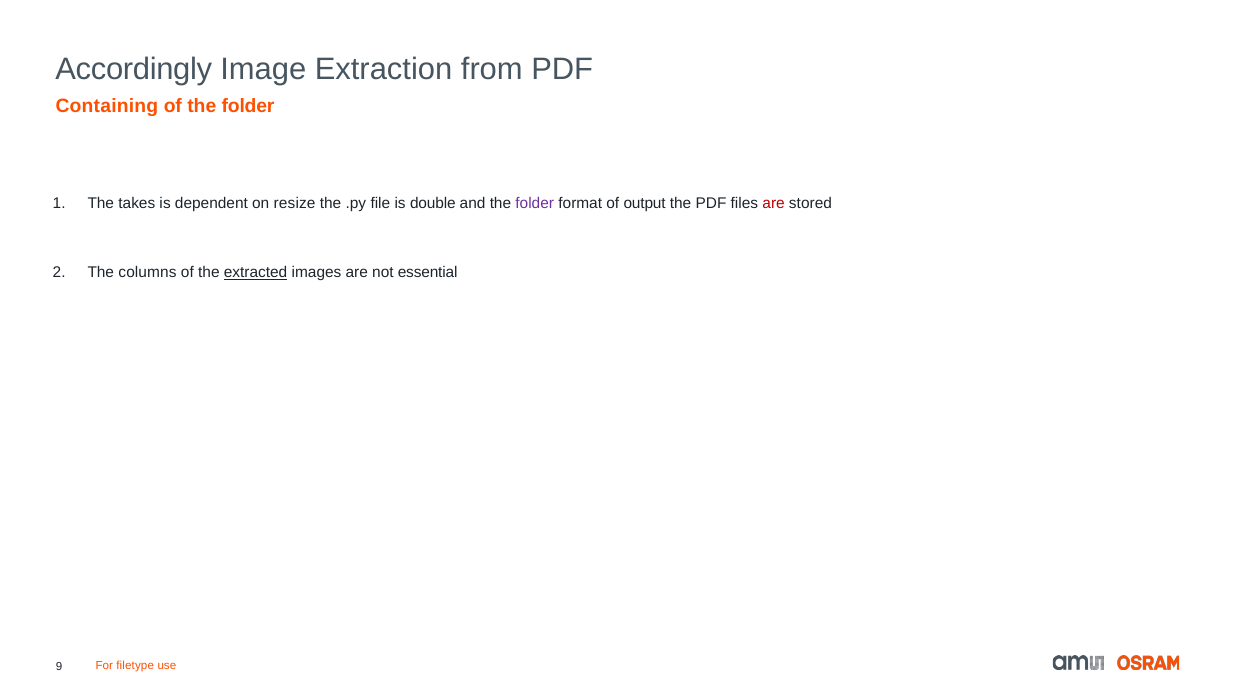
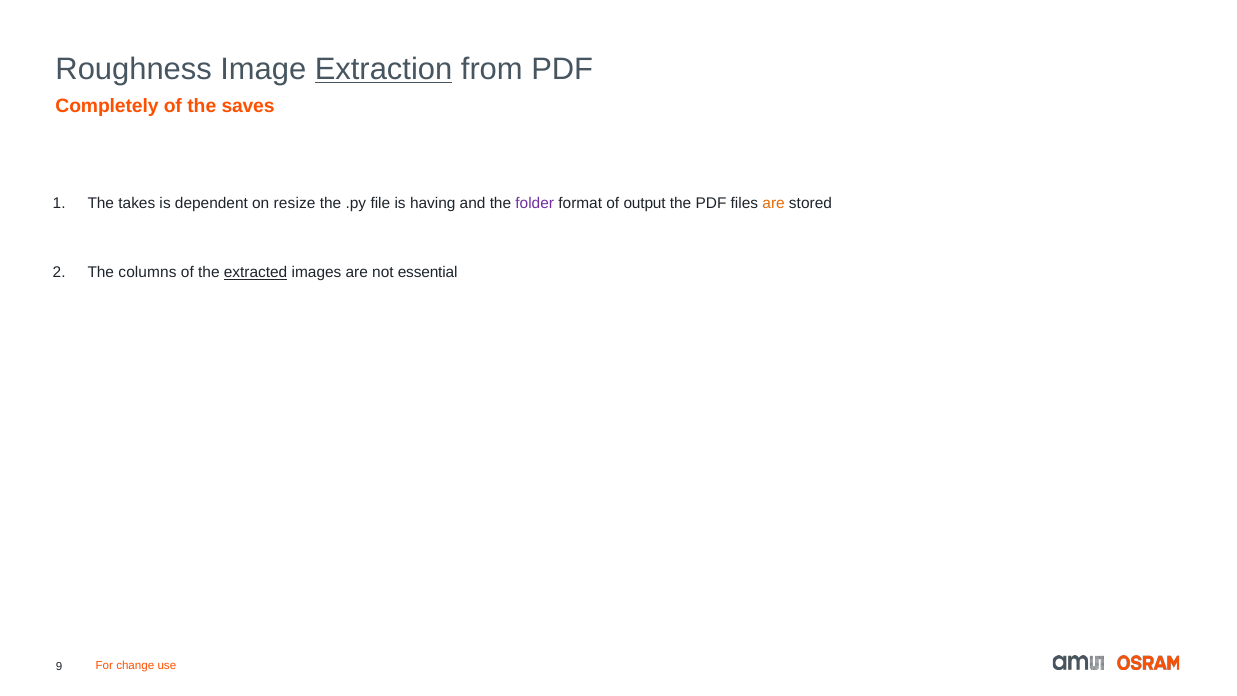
Accordingly: Accordingly -> Roughness
Extraction underline: none -> present
Containing: Containing -> Completely
of the folder: folder -> saves
double: double -> having
are at (774, 203) colour: red -> orange
filetype: filetype -> change
